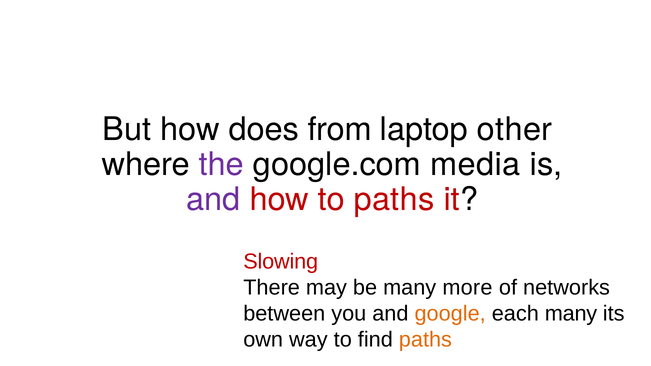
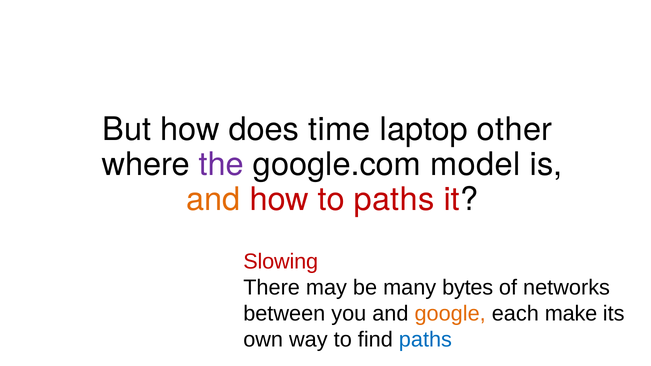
from: from -> time
media: media -> model
and at (213, 200) colour: purple -> orange
more: more -> bytes
each many: many -> make
paths at (425, 340) colour: orange -> blue
